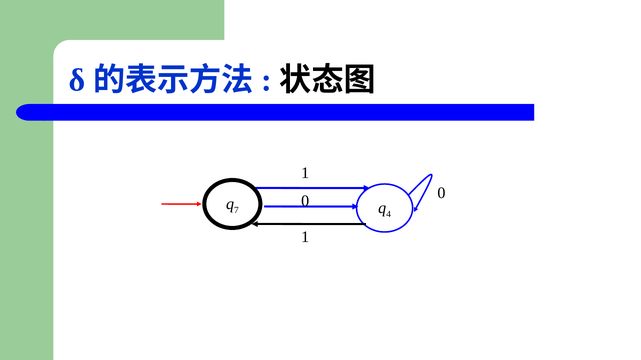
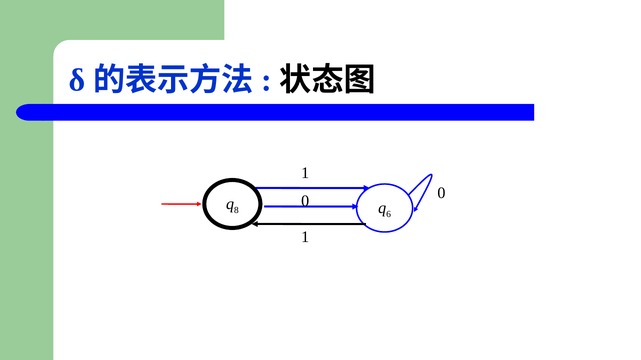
7: 7 -> 8
4: 4 -> 6
